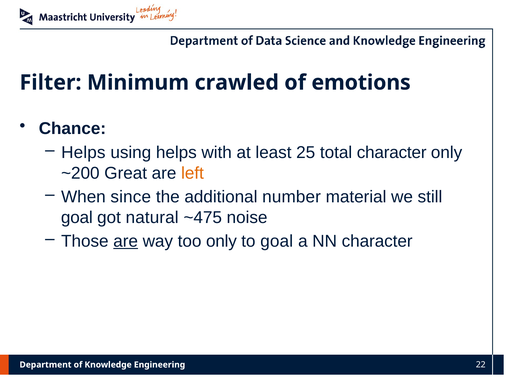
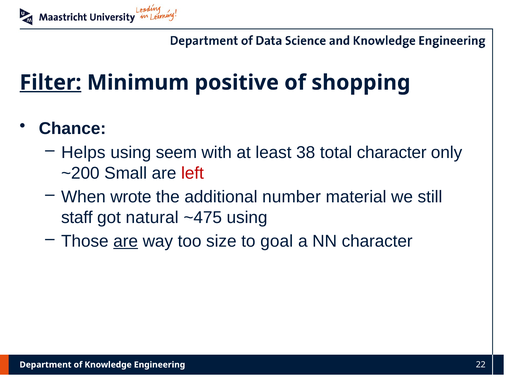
Filter underline: none -> present
crawled: crawled -> positive
emotions: emotions -> shopping
using helps: helps -> seem
25: 25 -> 38
Great: Great -> Small
left colour: orange -> red
since: since -> wrote
goal at (77, 217): goal -> staff
~475 noise: noise -> using
too only: only -> size
